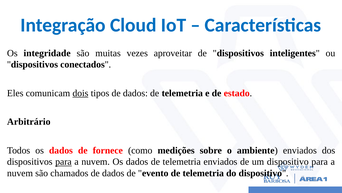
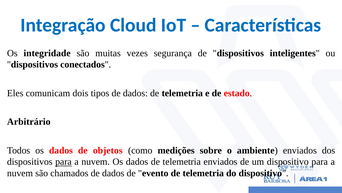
aproveitar: aproveitar -> segurança
dois underline: present -> none
fornece: fornece -> objetos
